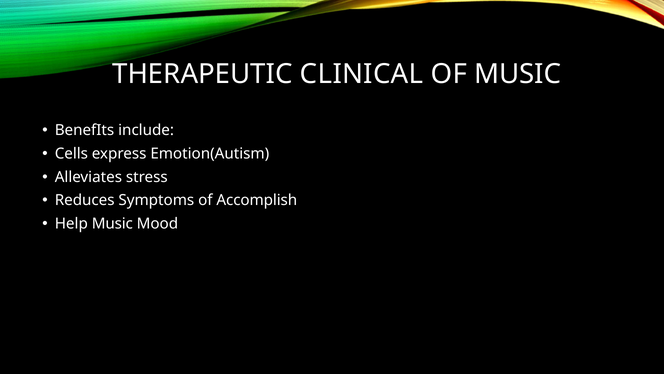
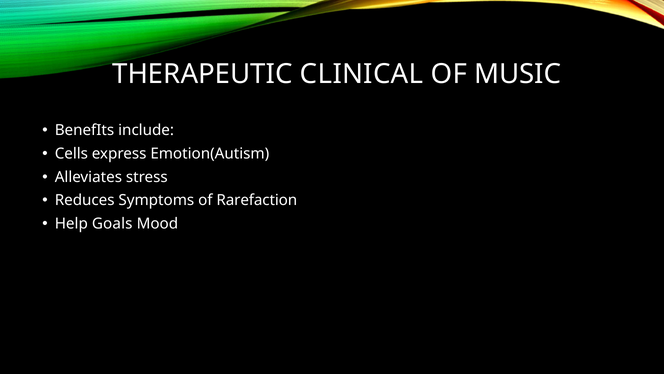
Accomplish: Accomplish -> Rarefaction
Help Music: Music -> Goals
